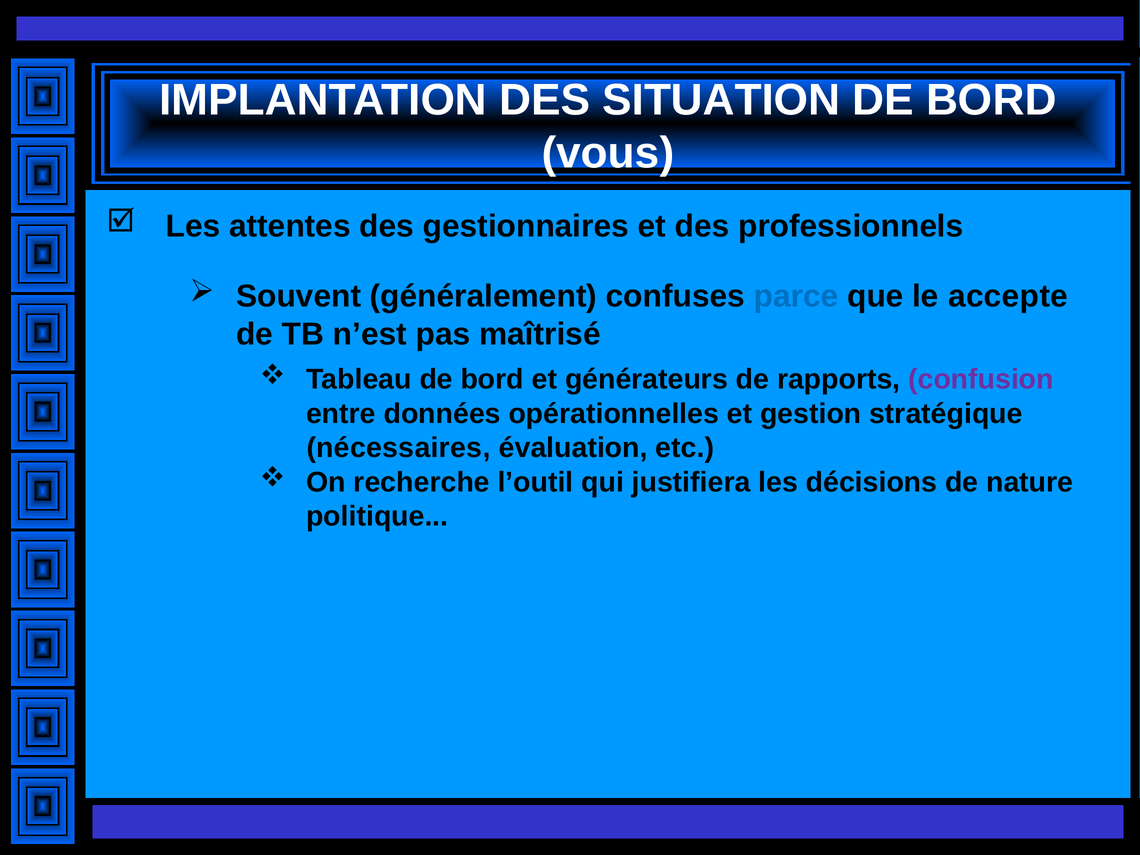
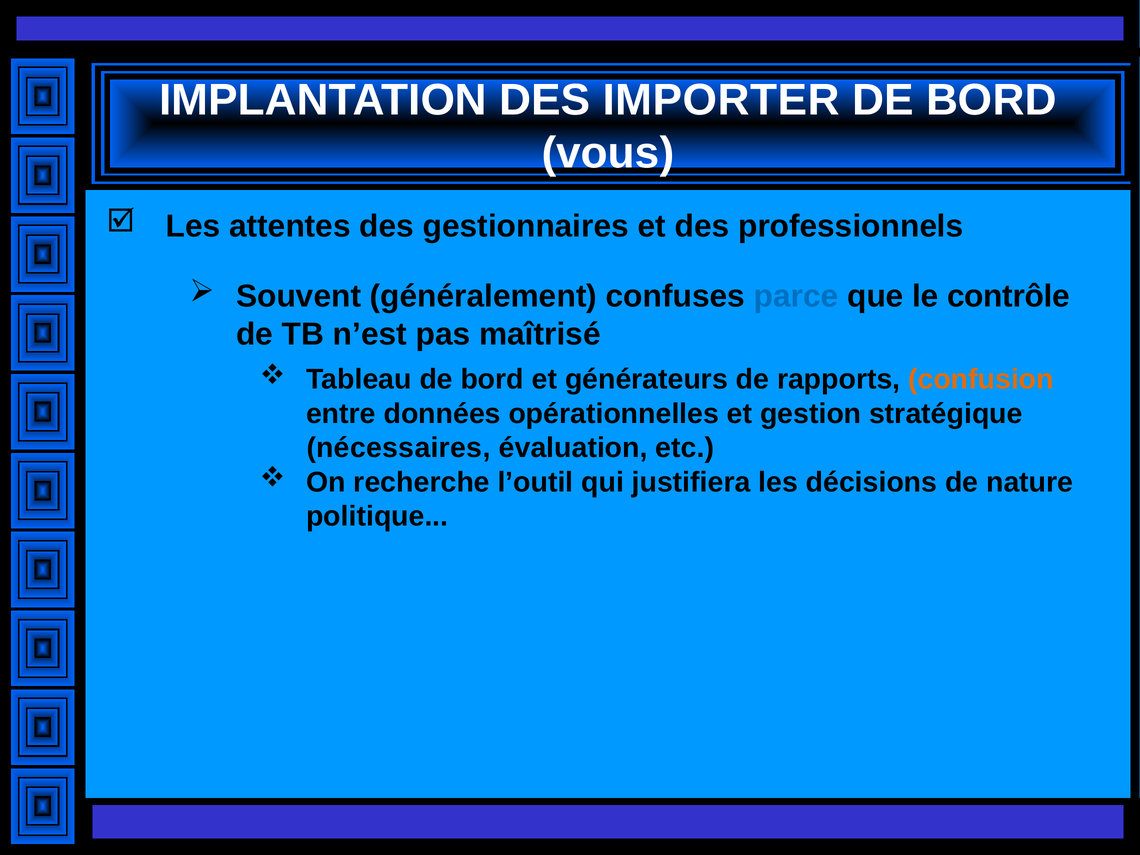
SITUATION: SITUATION -> IMPORTER
accepte: accepte -> contrôle
confusion colour: purple -> orange
